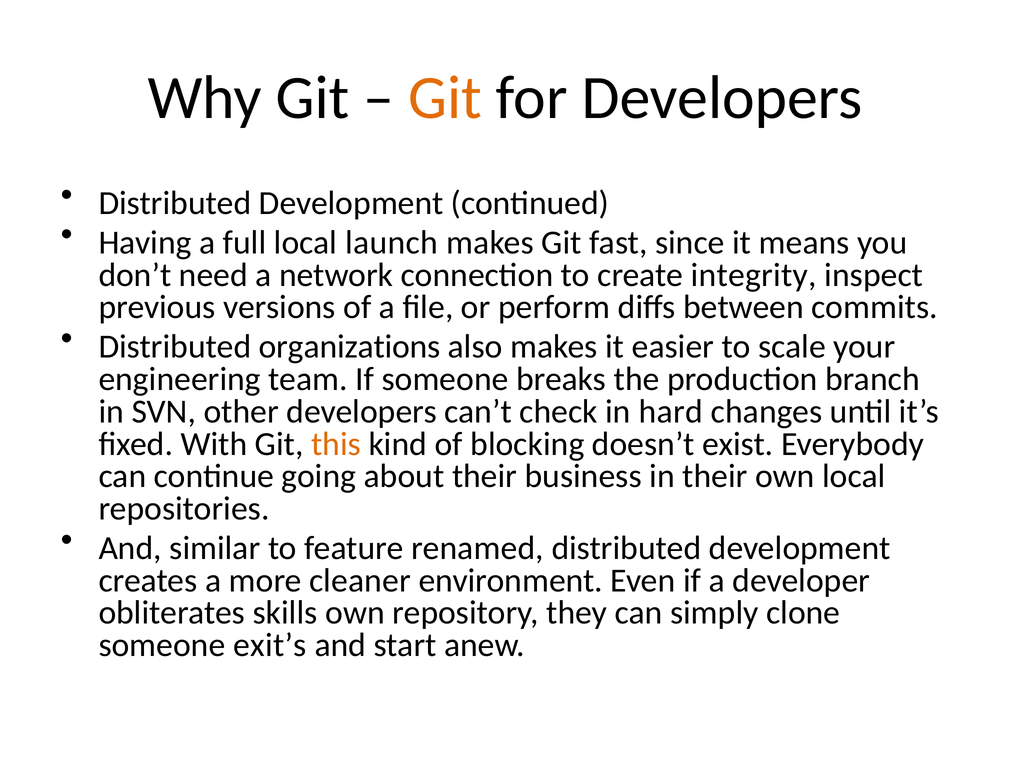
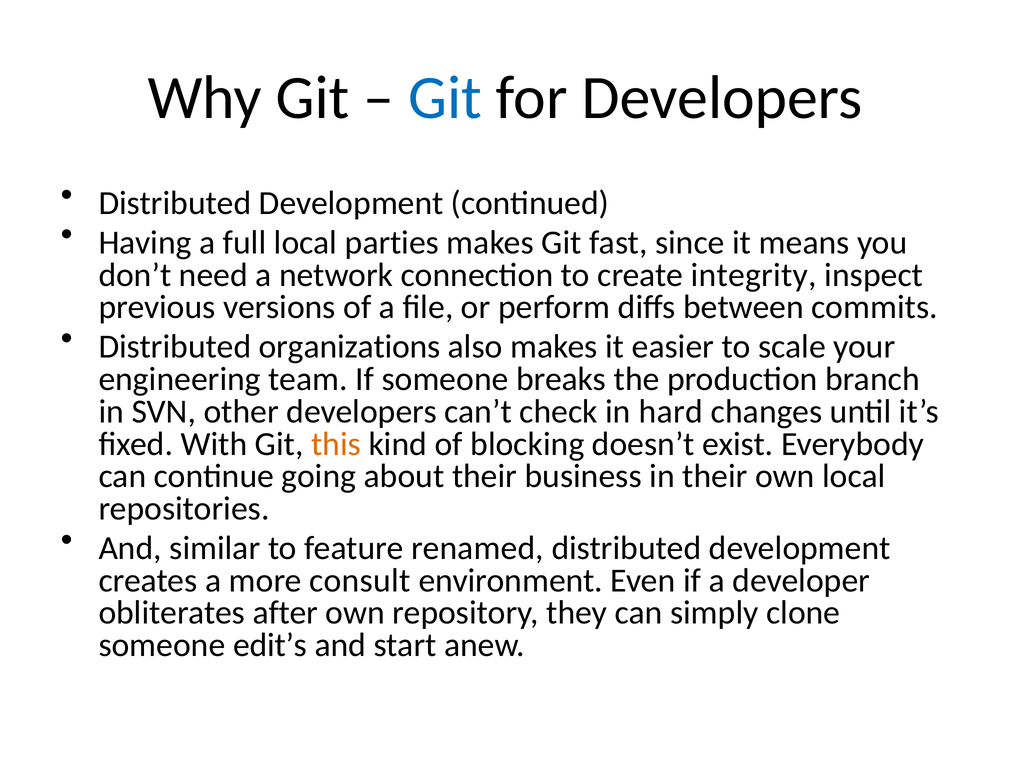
Git at (445, 98) colour: orange -> blue
launch: launch -> parties
cleaner: cleaner -> consult
skills: skills -> after
exit’s: exit’s -> edit’s
